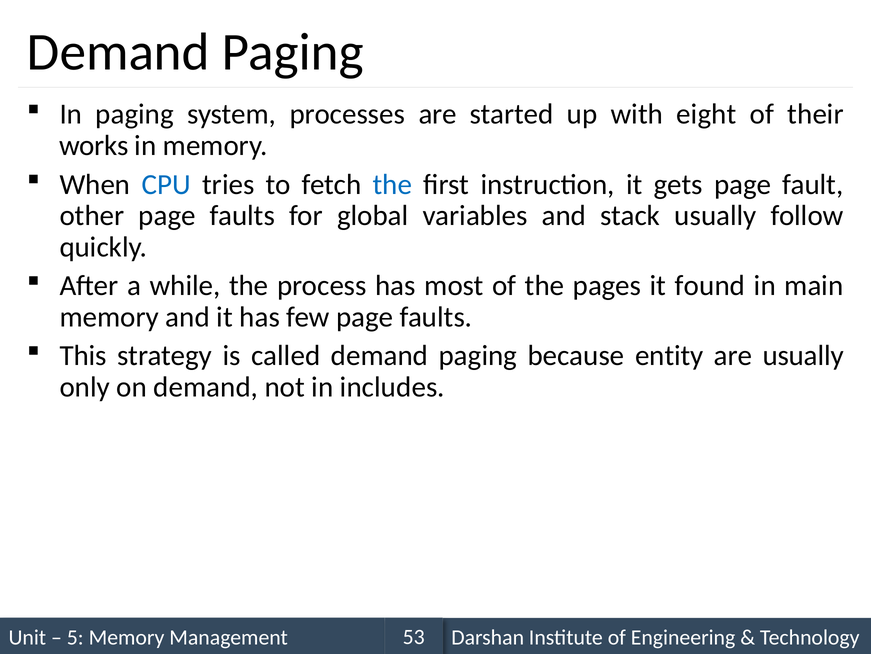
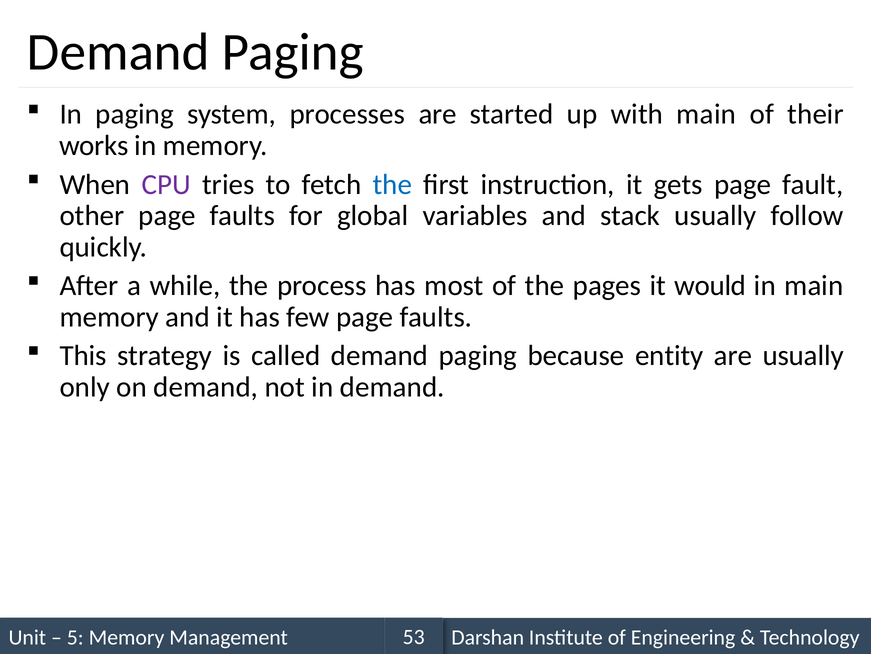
with eight: eight -> main
CPU colour: blue -> purple
found: found -> would
in includes: includes -> demand
